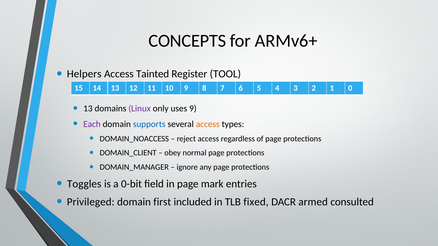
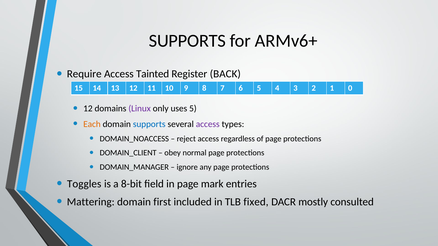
CONCEPTS at (187, 41): CONCEPTS -> SUPPORTS
Helpers: Helpers -> Require
TOOL: TOOL -> BACK
13 at (88, 109): 13 -> 12
uses 9: 9 -> 5
Each colour: purple -> orange
access at (208, 124) colour: orange -> purple
0-bit: 0-bit -> 8-bit
Privileged: Privileged -> Mattering
armed: armed -> mostly
